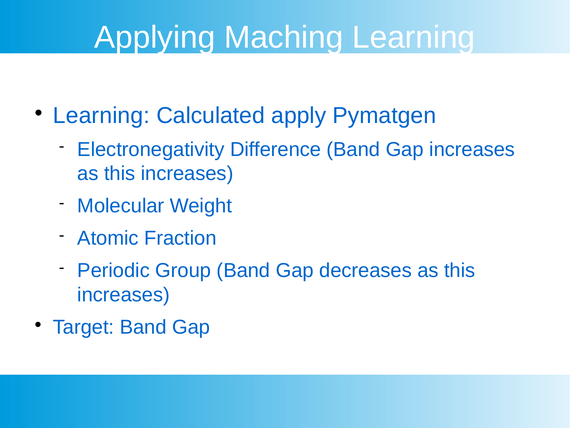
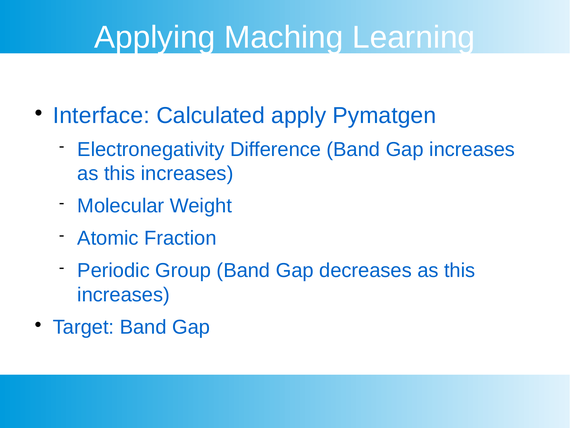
Learning at (101, 115): Learning -> Interface
